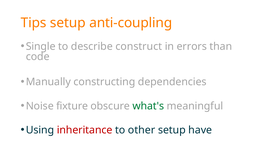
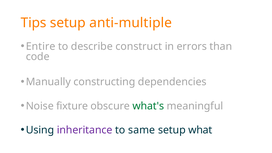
anti-coupling: anti-coupling -> anti-multiple
Single: Single -> Entire
inheritance colour: red -> purple
other: other -> same
have: have -> what
